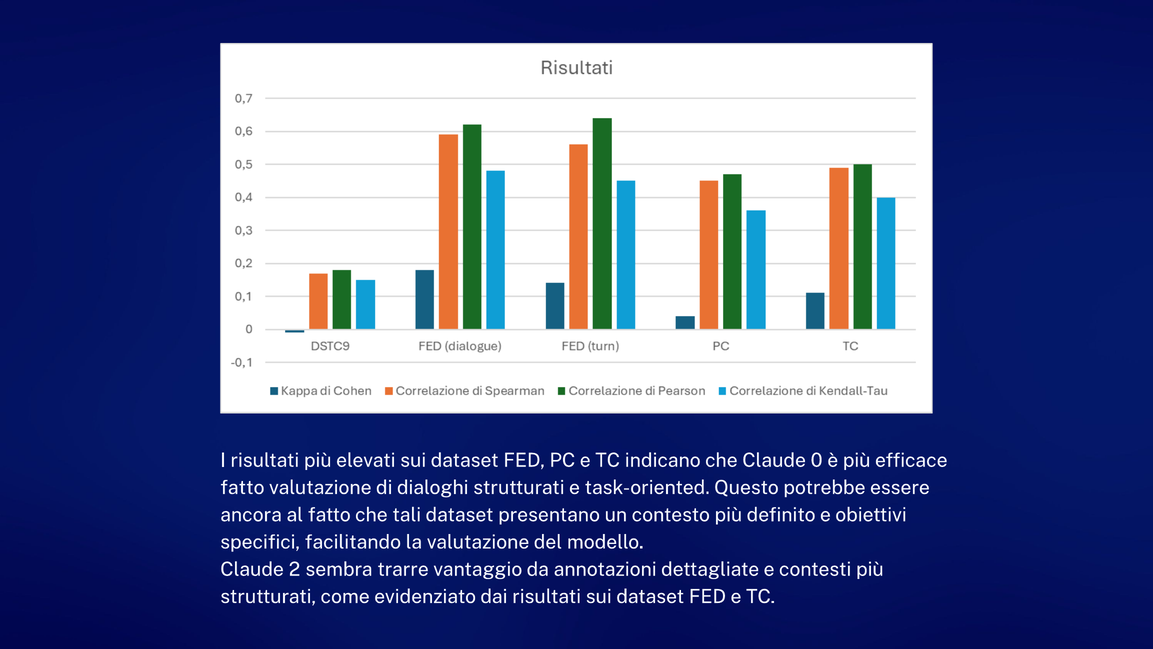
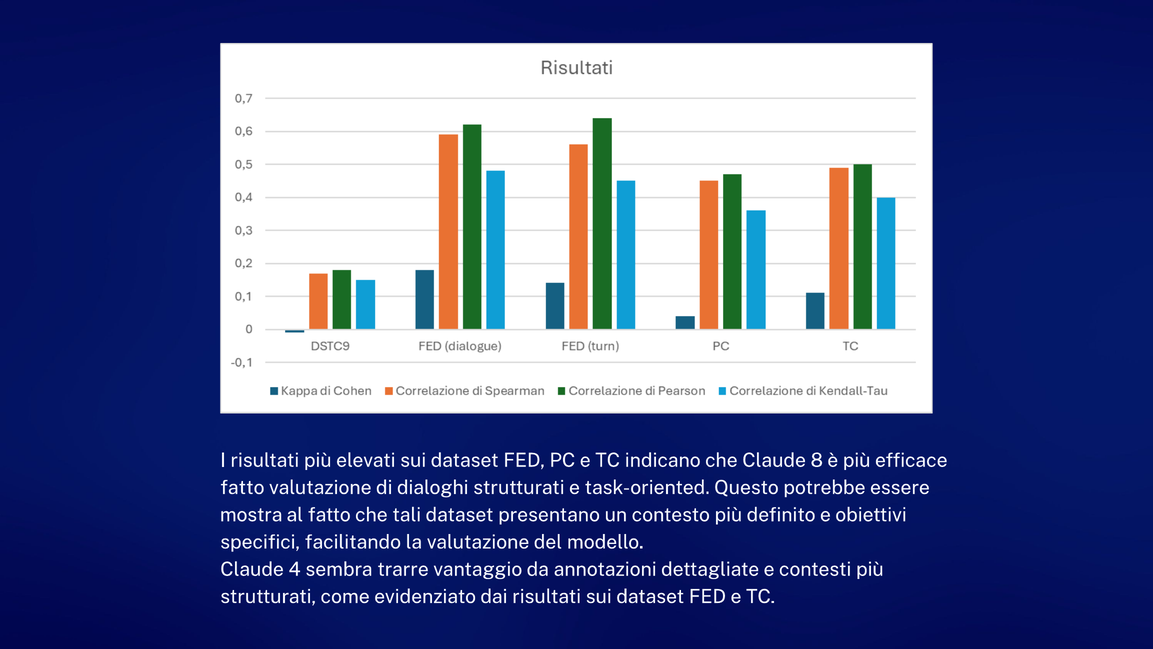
0: 0 -> 8
ancora: ancora -> mostra
2: 2 -> 4
